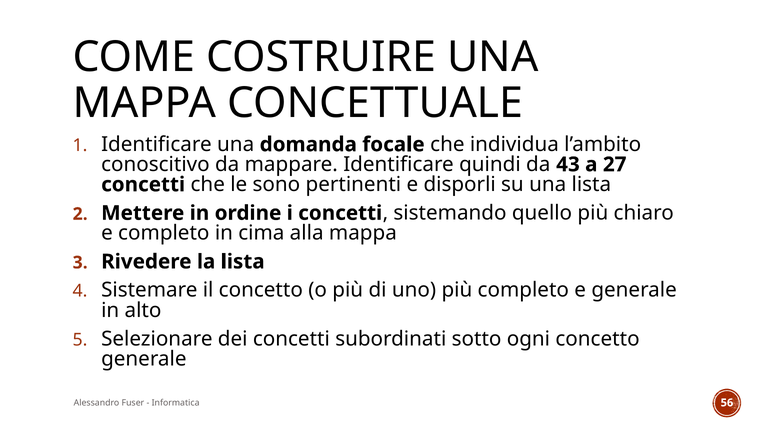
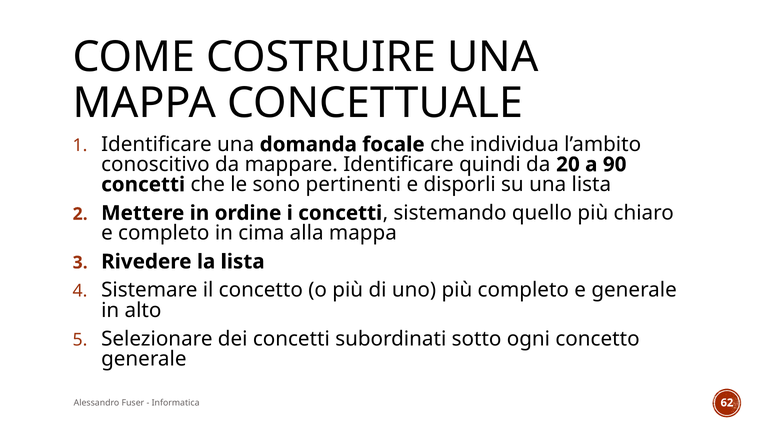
43: 43 -> 20
27: 27 -> 90
56: 56 -> 62
